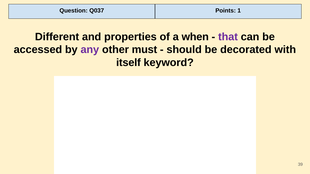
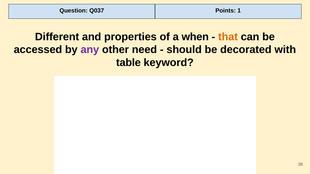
that colour: purple -> orange
must: must -> need
itself: itself -> table
